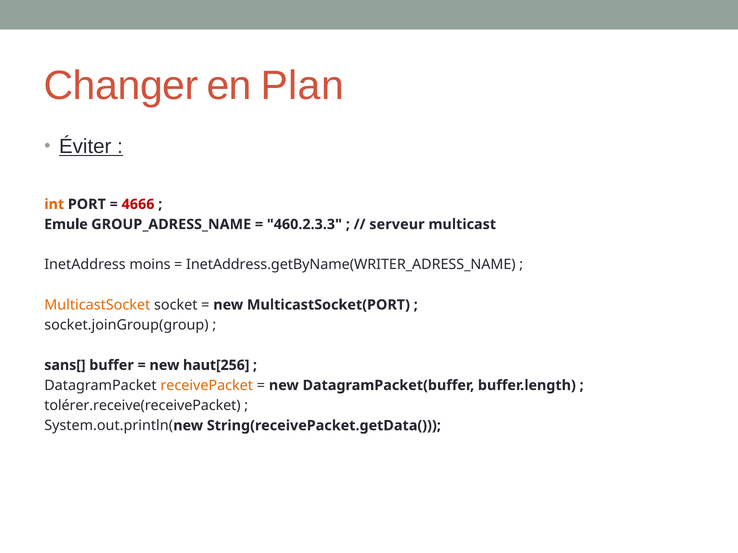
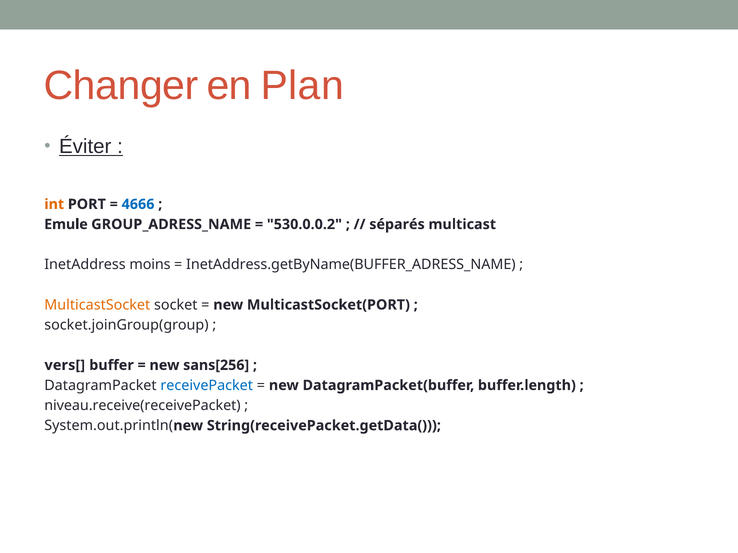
4666 colour: red -> blue
460.2.3.3: 460.2.3.3 -> 530.0.0.2
serveur: serveur -> séparés
InetAddress.getByName(WRITER_ADRESS_NAME: InetAddress.getByName(WRITER_ADRESS_NAME -> InetAddress.getByName(BUFFER_ADRESS_NAME
sans[: sans[ -> vers[
haut[256: haut[256 -> sans[256
receivePacket colour: orange -> blue
tolérer.receive(receivePacket: tolérer.receive(receivePacket -> niveau.receive(receivePacket
